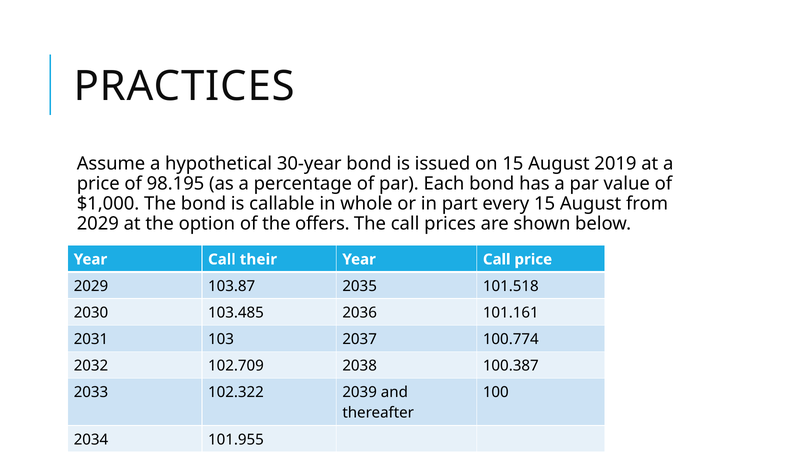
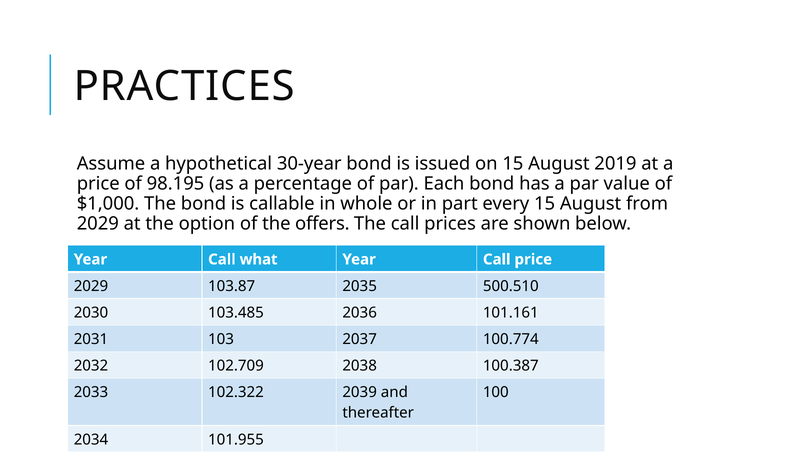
their: their -> what
101.518: 101.518 -> 500.510
